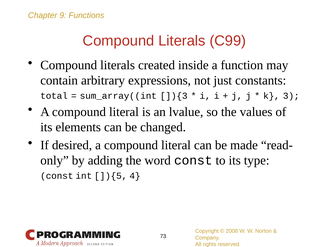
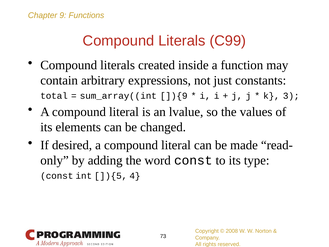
]){3: ]){3 -> ]){9
